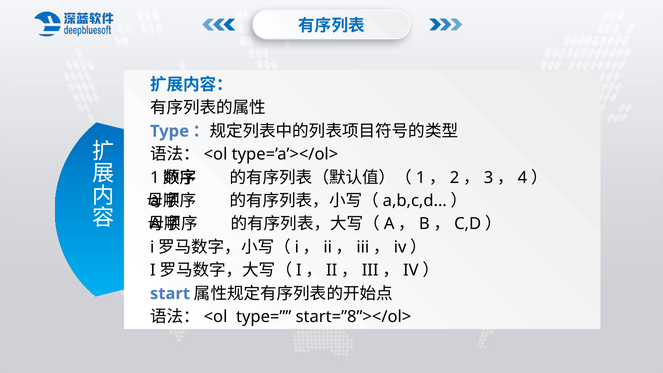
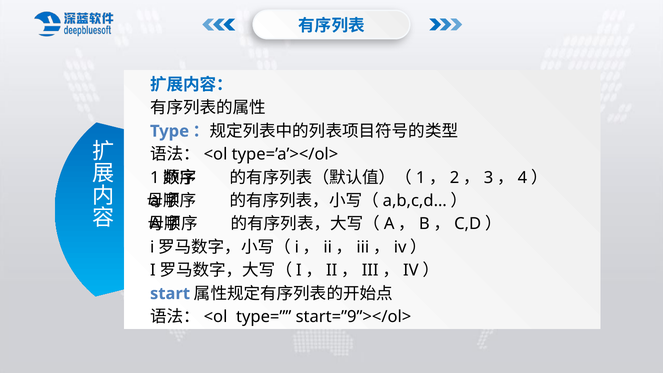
start=”8”></ol>: start=”8”></ol> -> start=”9”></ol>
